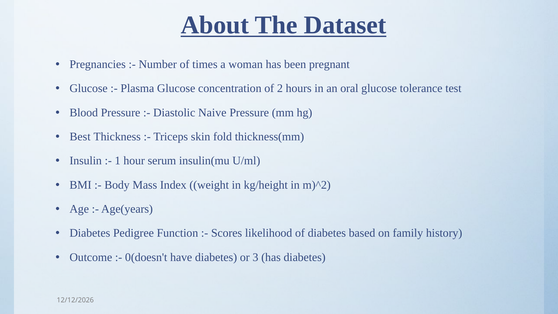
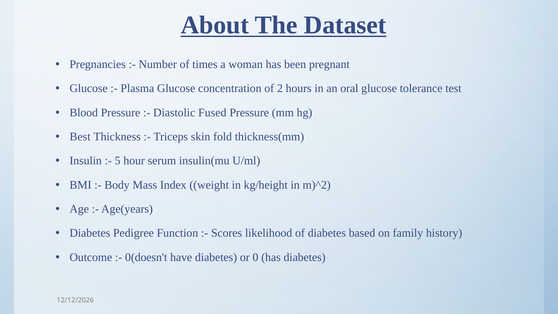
Naive: Naive -> Fused
1: 1 -> 5
3: 3 -> 0
